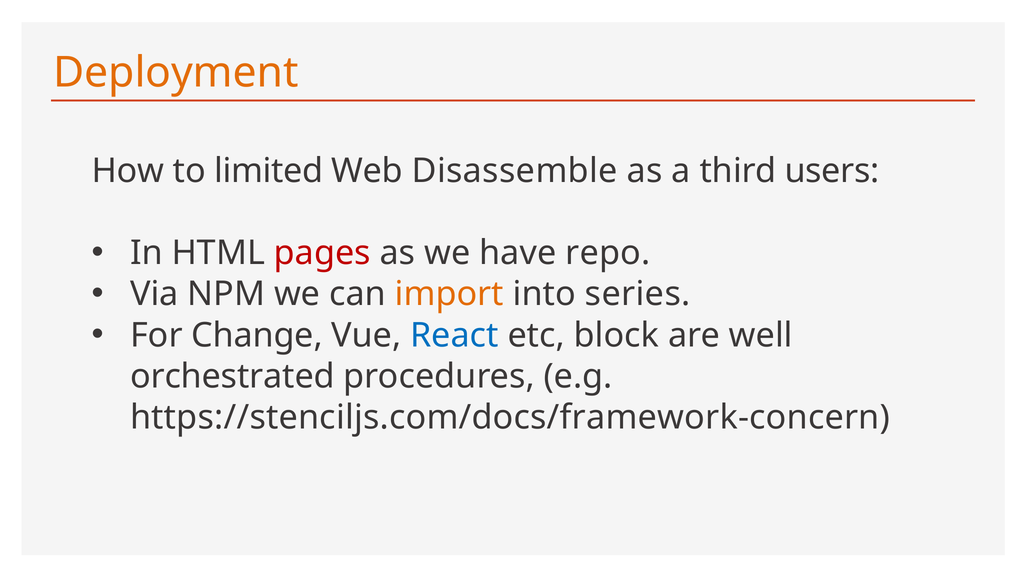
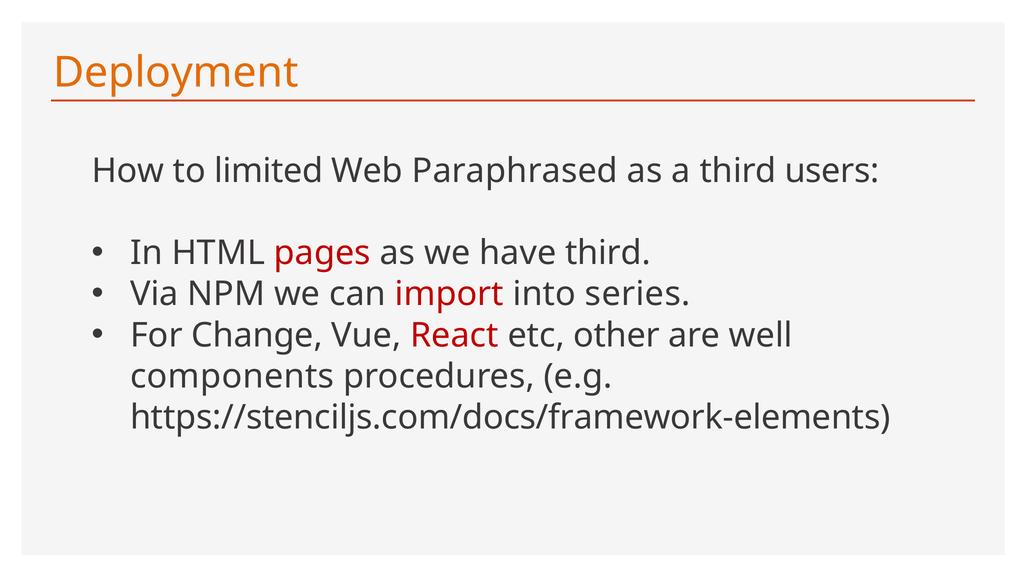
Disassemble: Disassemble -> Paraphrased
have repo: repo -> third
import colour: orange -> red
React colour: blue -> red
block: block -> other
orchestrated: orchestrated -> components
https://stenciljs.com/docs/framework-concern: https://stenciljs.com/docs/framework-concern -> https://stenciljs.com/docs/framework-elements
